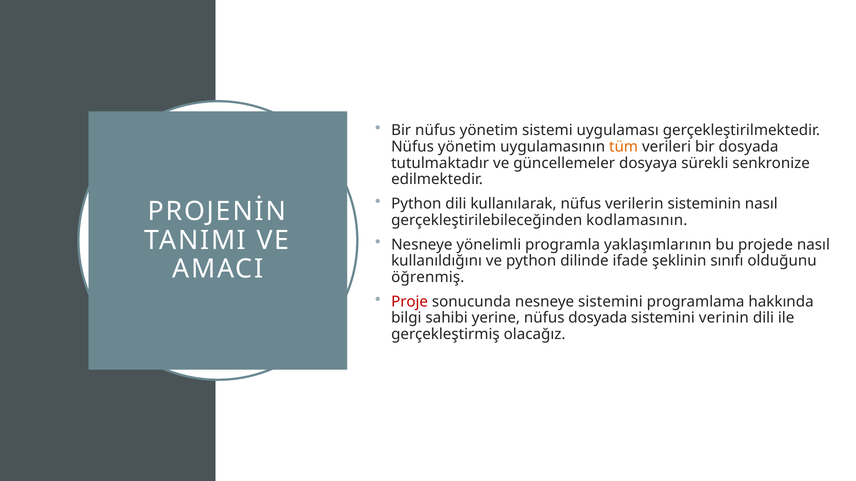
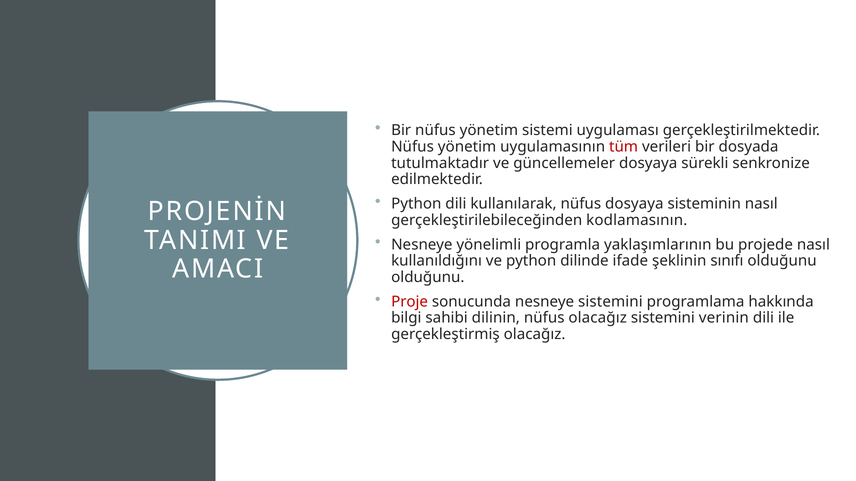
tüm colour: orange -> red
nüfus verilerin: verilerin -> dosyaya
öğrenmiş at (428, 278): öğrenmiş -> olduğunu
yerine: yerine -> dilinin
nüfus dosyada: dosyada -> olacağız
